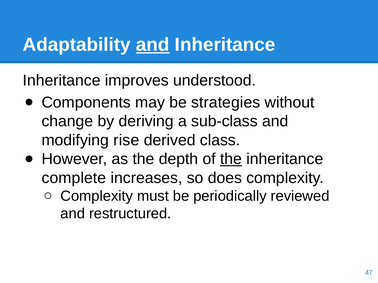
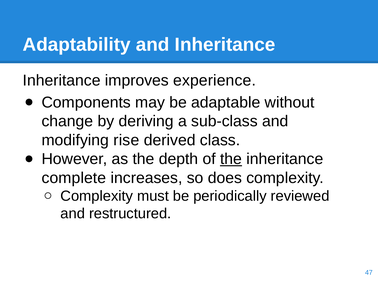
and at (153, 45) underline: present -> none
understood: understood -> experience
strategies: strategies -> adaptable
